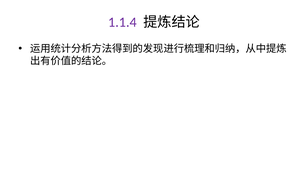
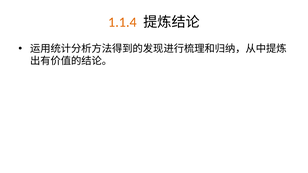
1.1.4 colour: purple -> orange
